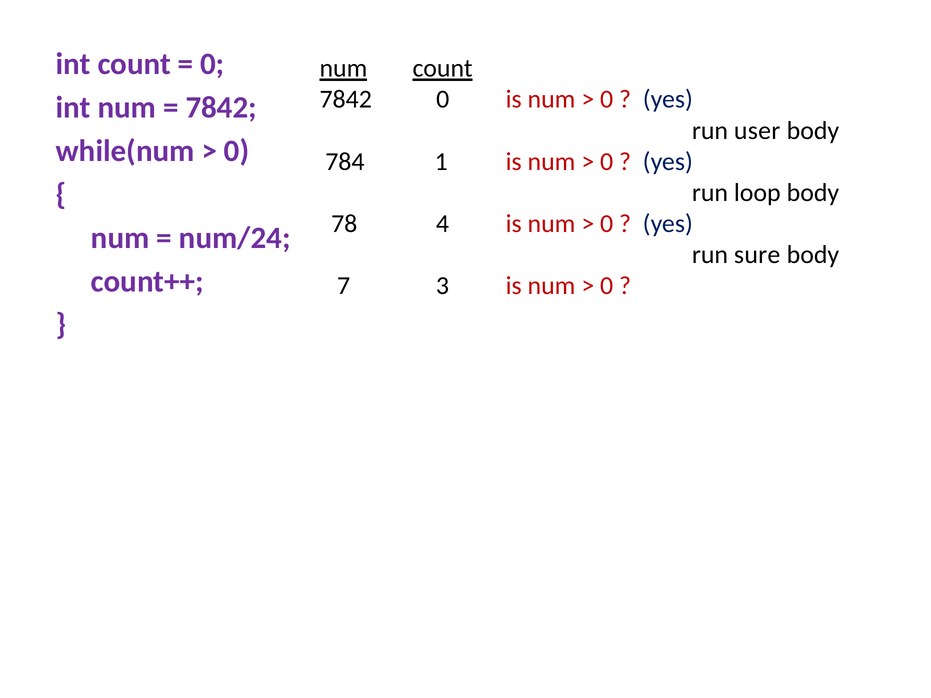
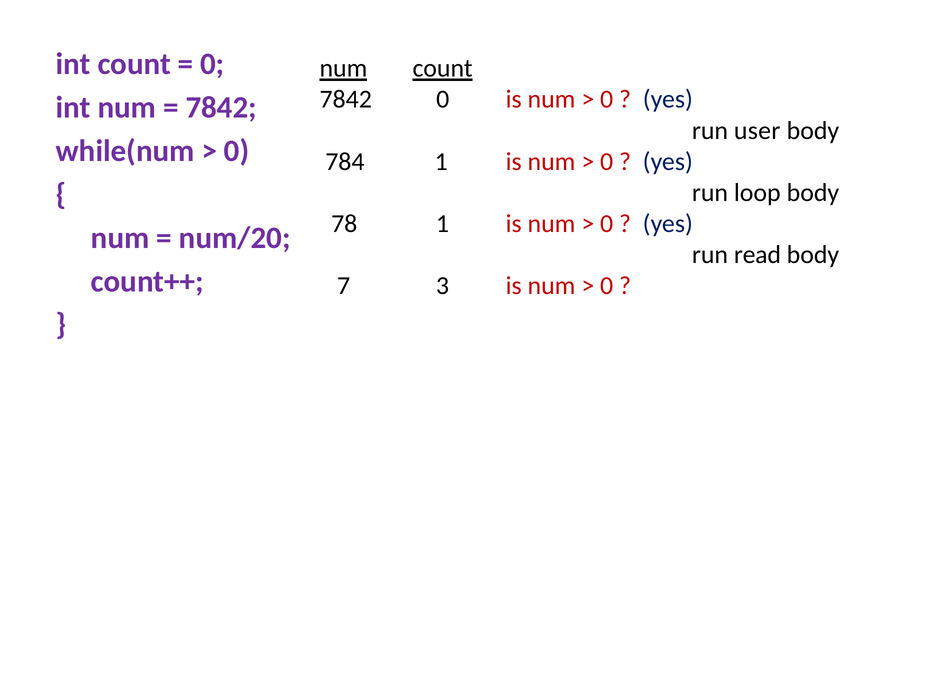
78 4: 4 -> 1
num/24: num/24 -> num/20
sure: sure -> read
